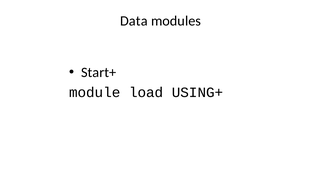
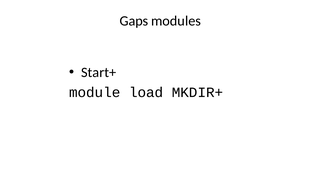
Data: Data -> Gaps
USING+: USING+ -> MKDIR+
